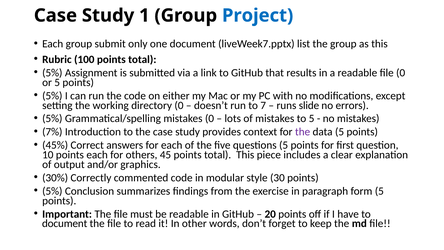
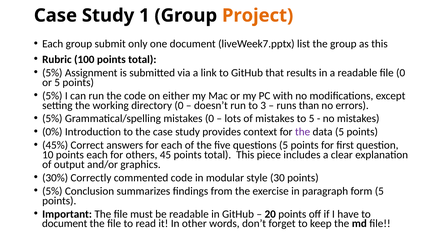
Project colour: blue -> orange
7: 7 -> 3
slide: slide -> than
7%: 7% -> 0%
